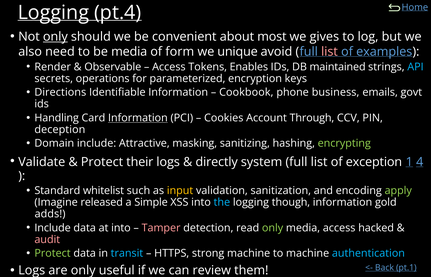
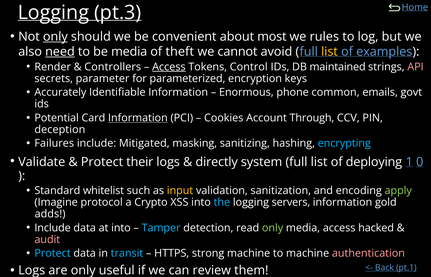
pt.4: pt.4 -> pt.3
gives: gives -> rules
need underline: none -> present
form: form -> theft
unique: unique -> cannot
list at (329, 52) colour: pink -> yellow
Observable: Observable -> Controllers
Access at (169, 67) underline: none -> present
Enables: Enables -> Control
API colour: light blue -> pink
operations: operations -> parameter
Directions: Directions -> Accurately
Cookbook: Cookbook -> Enormous
business: business -> common
Handling: Handling -> Potential
Domain: Domain -> Failures
Attractive: Attractive -> Mitigated
encrypting colour: light green -> light blue
exception: exception -> deploying
4: 4 -> 0
released: released -> protocol
Simple: Simple -> Crypto
though: though -> servers
Tamper colour: pink -> light blue
Protect at (53, 253) colour: light green -> light blue
authentication colour: light blue -> pink
